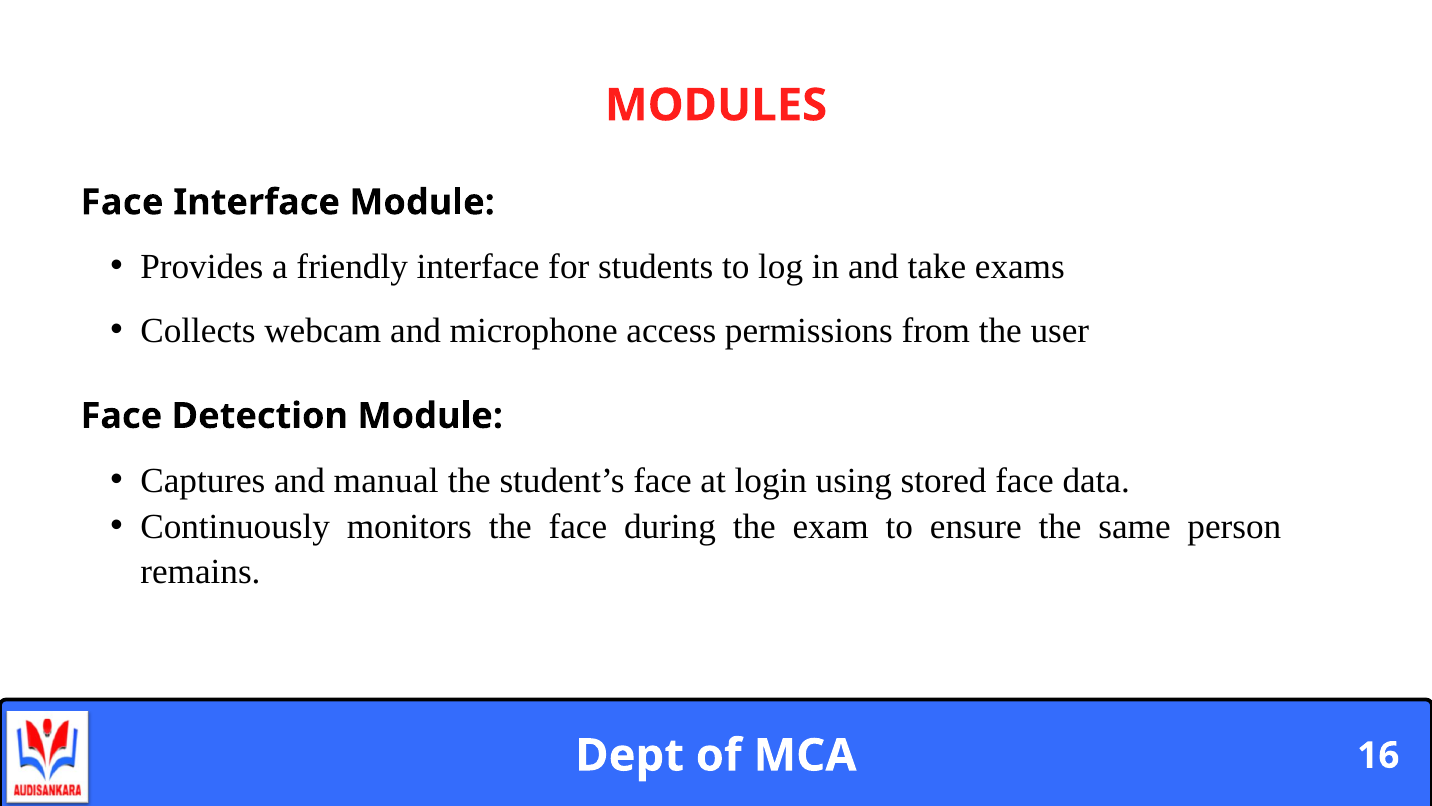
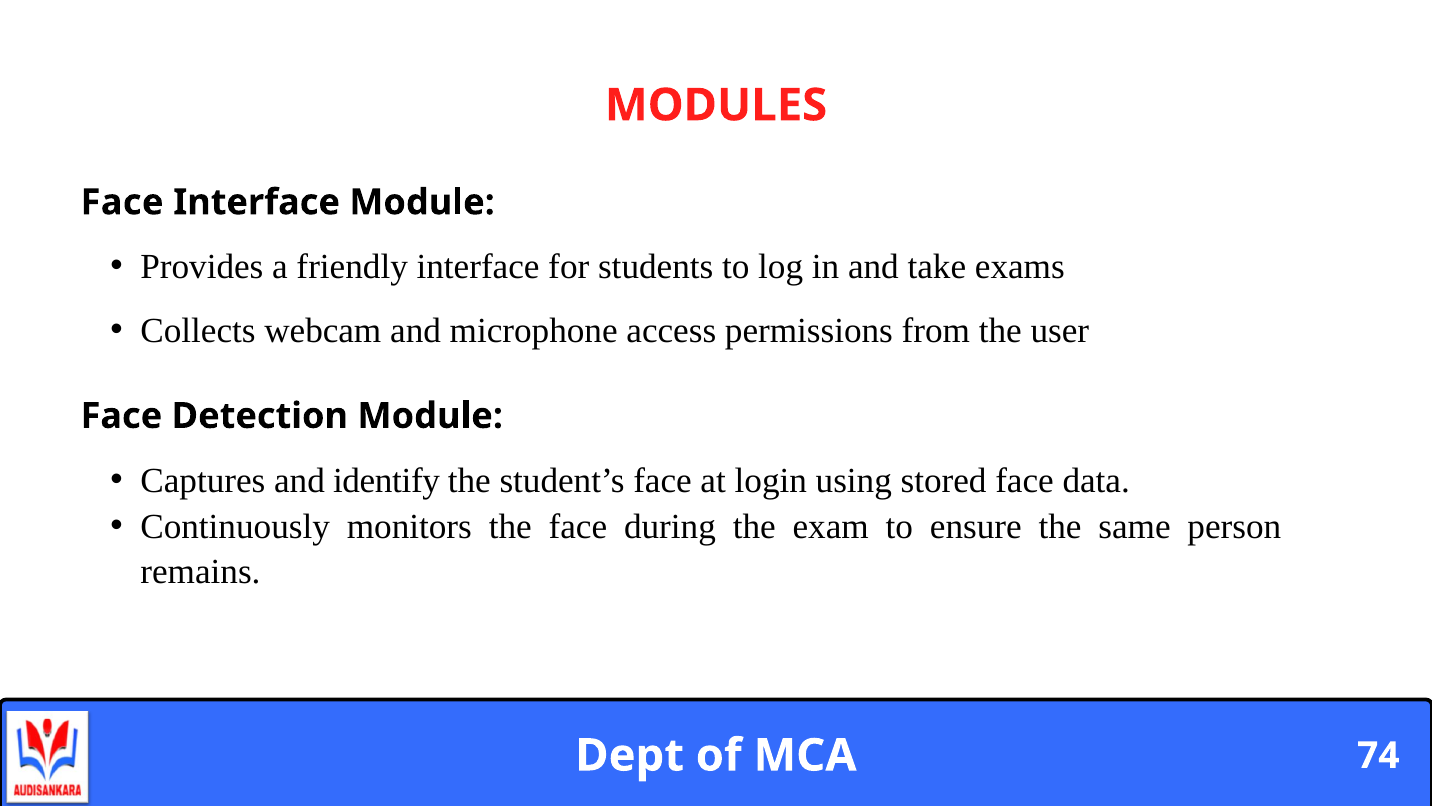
manual: manual -> identify
16: 16 -> 74
